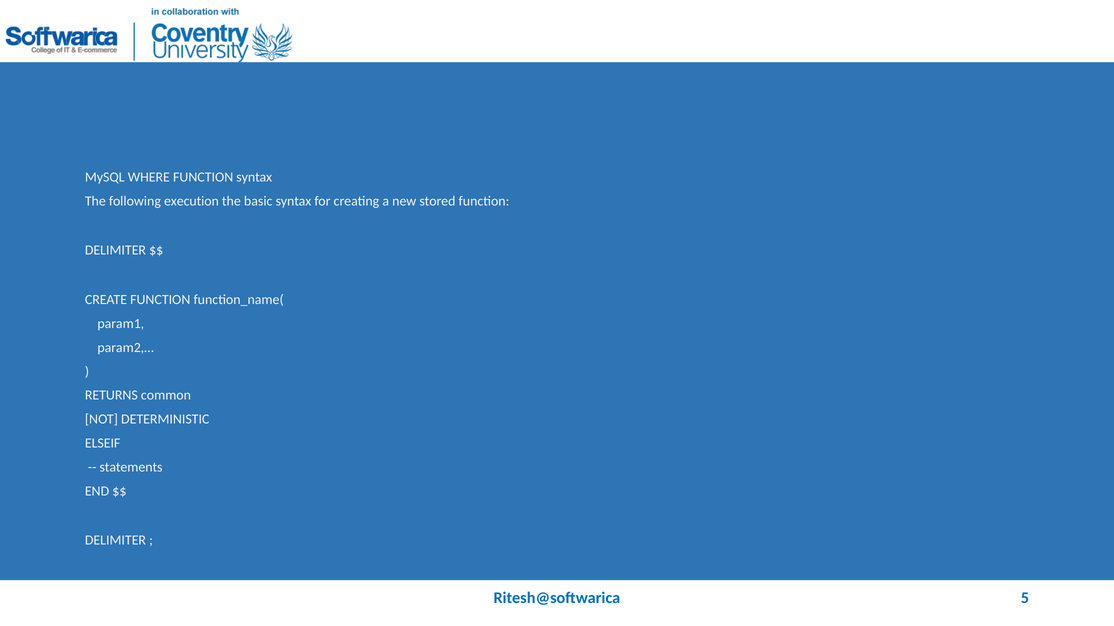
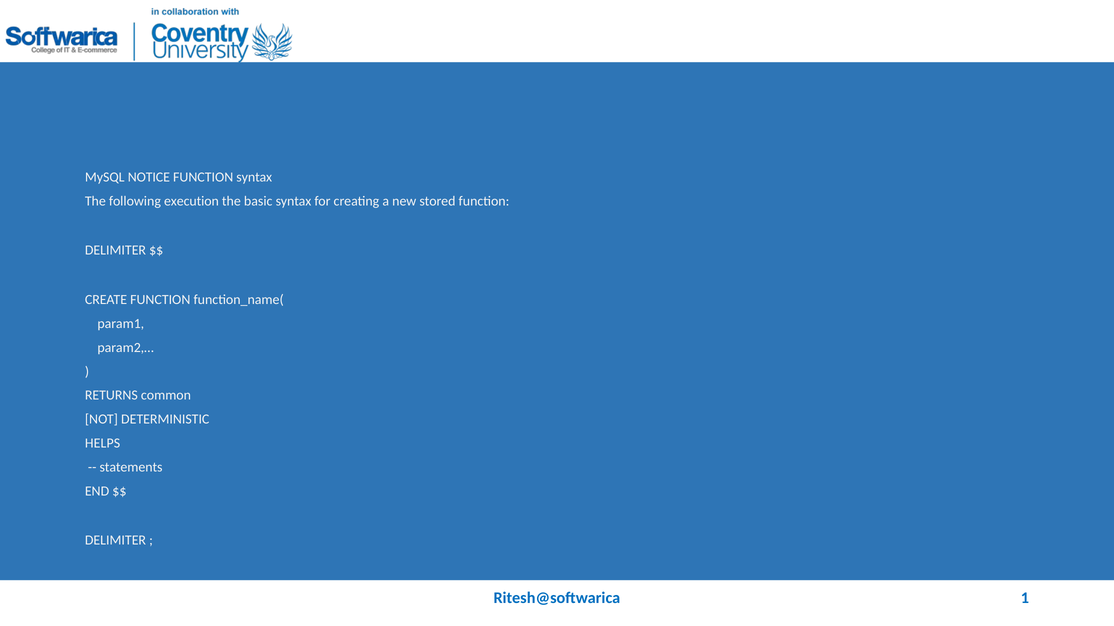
WHERE: WHERE -> NOTICE
ELSEIF: ELSEIF -> HELPS
5: 5 -> 1
